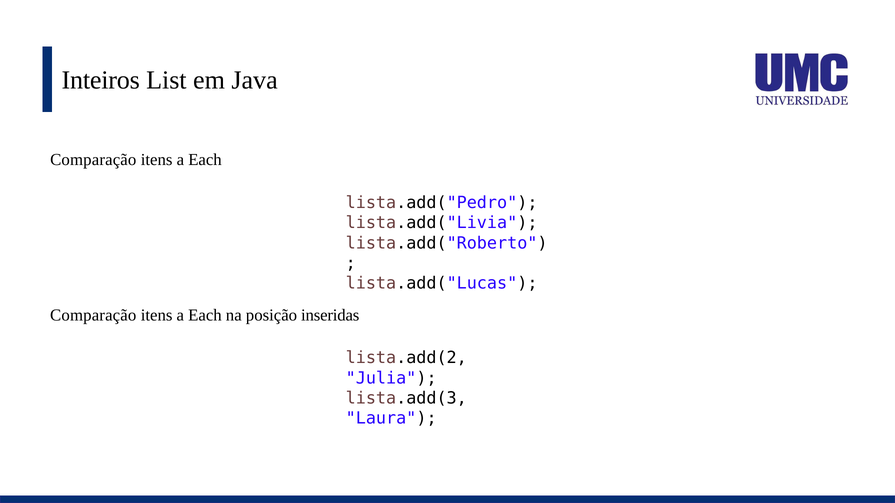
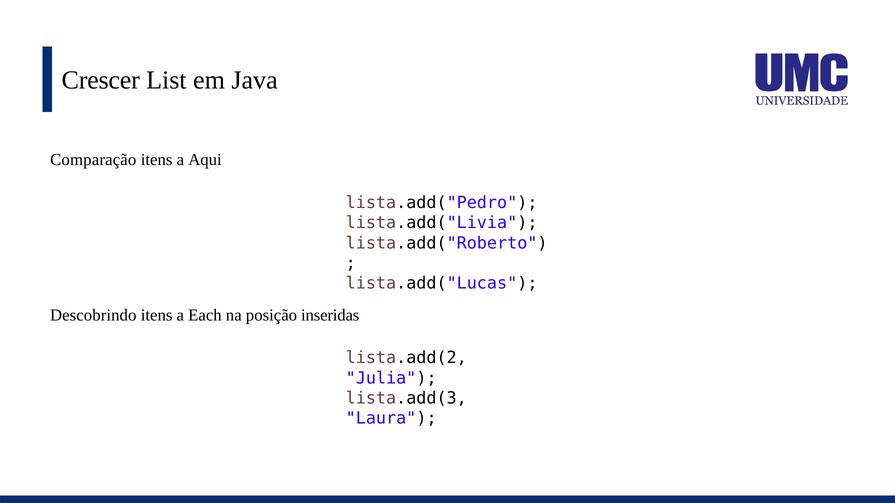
Inteiros: Inteiros -> Crescer
Each at (205, 160): Each -> Aqui
Comparação at (93, 315): Comparação -> Descobrindo
